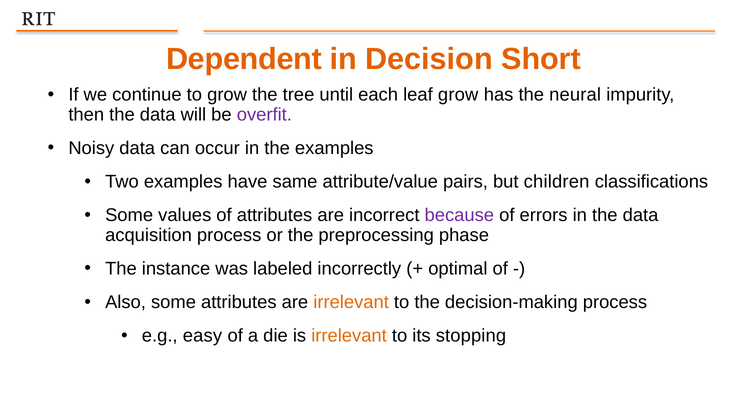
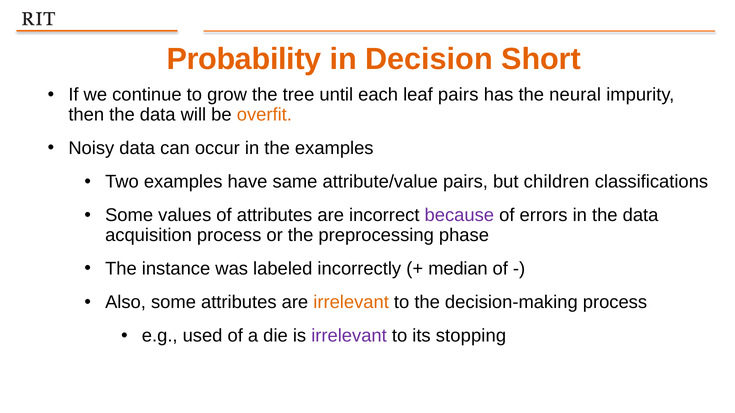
Dependent: Dependent -> Probability
leaf grow: grow -> pairs
overfit colour: purple -> orange
optimal: optimal -> median
easy: easy -> used
irrelevant at (349, 336) colour: orange -> purple
